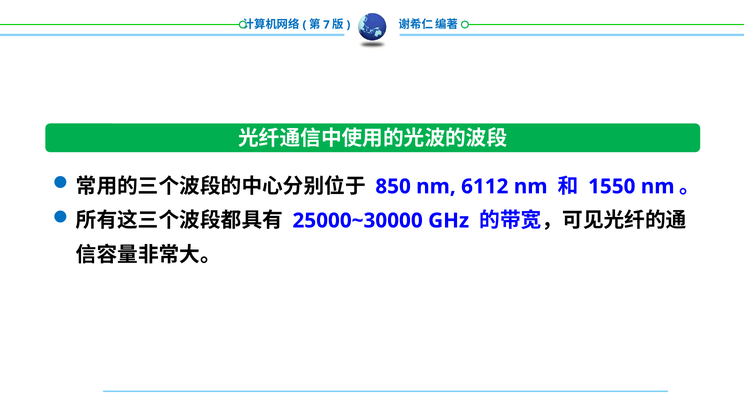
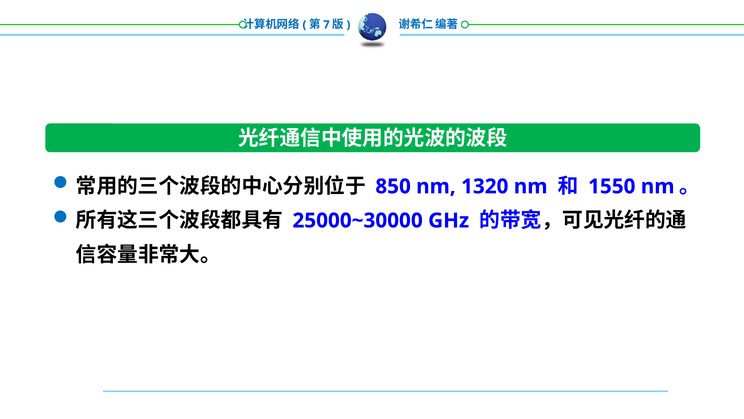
6112: 6112 -> 1320
